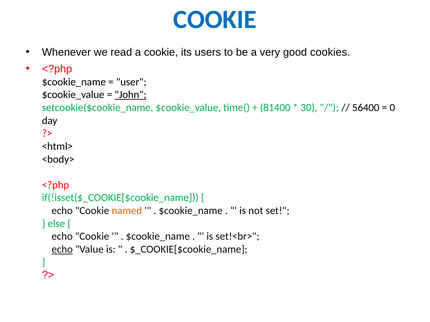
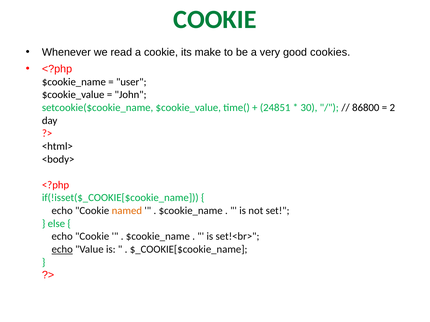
COOKIE at (215, 19) colour: blue -> green
users: users -> make
John underline: present -> none
81400: 81400 -> 24851
56400: 56400 -> 86800
0: 0 -> 2
